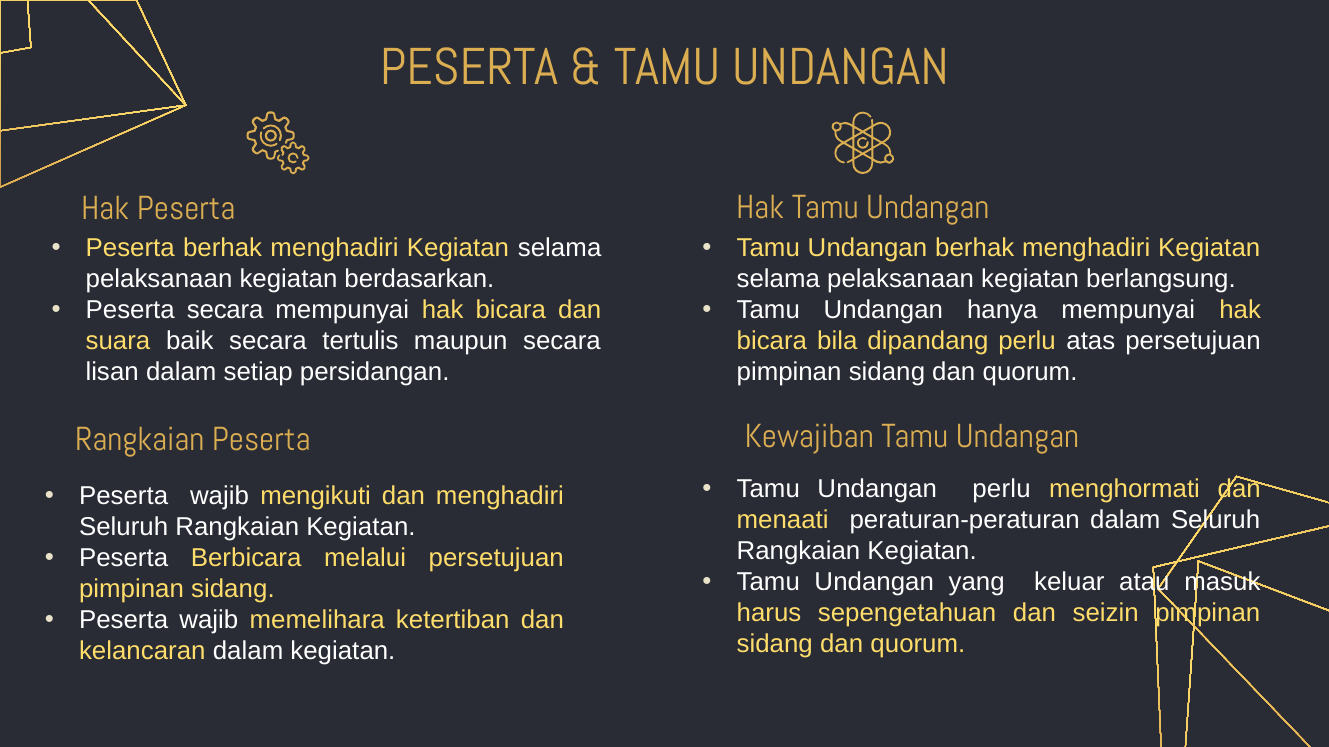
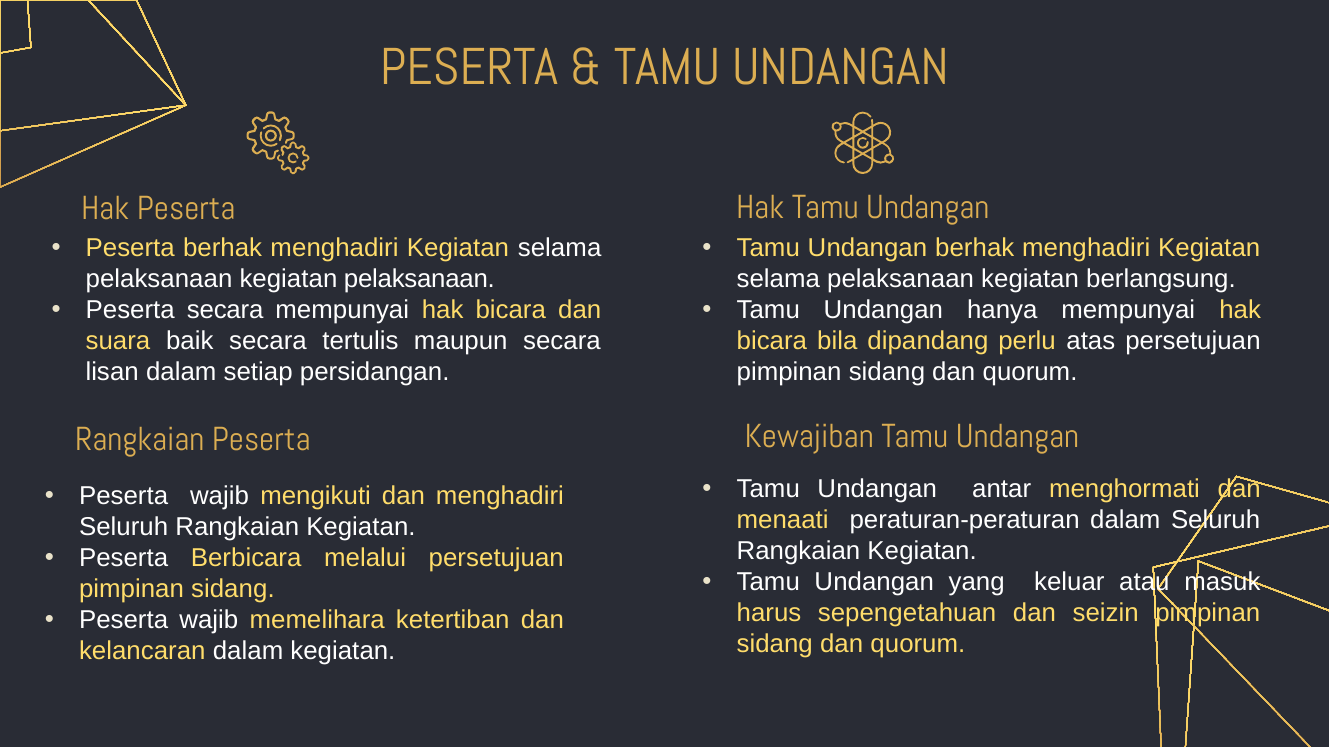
kegiatan berdasarkan: berdasarkan -> pelaksanaan
Undangan perlu: perlu -> antar
